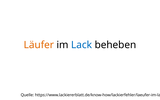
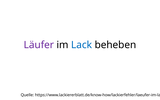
Läufer colour: orange -> purple
